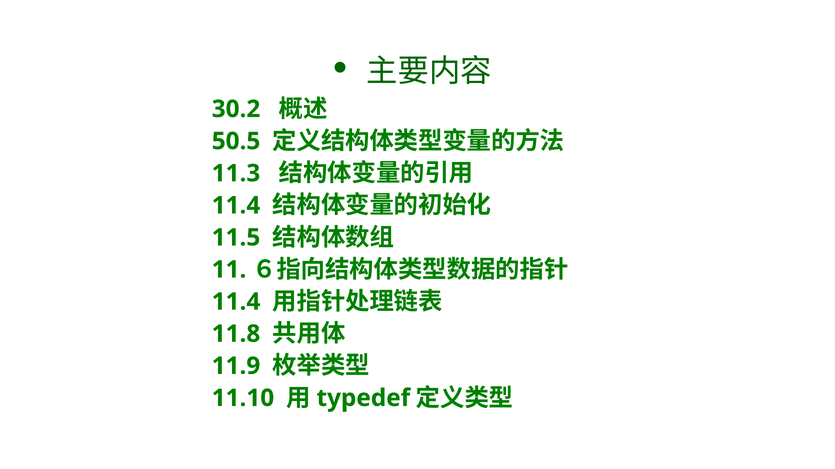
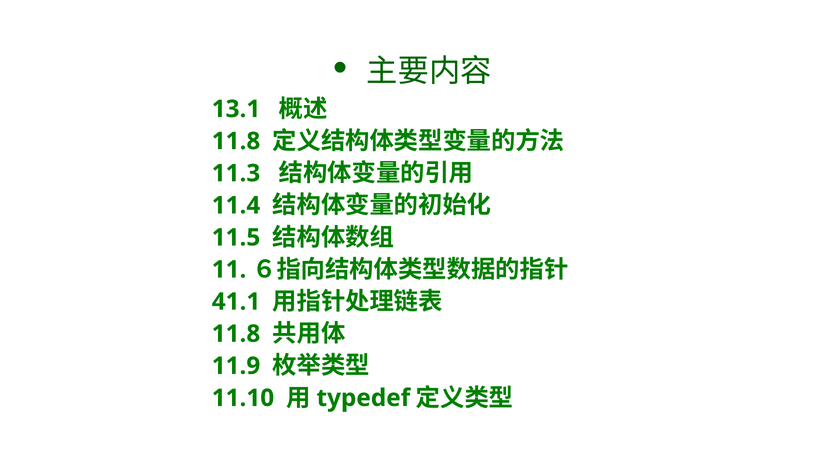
30.2: 30.2 -> 13.1
50.5 at (236, 141): 50.5 -> 11.8
11.4 at (236, 302): 11.4 -> 41.1
